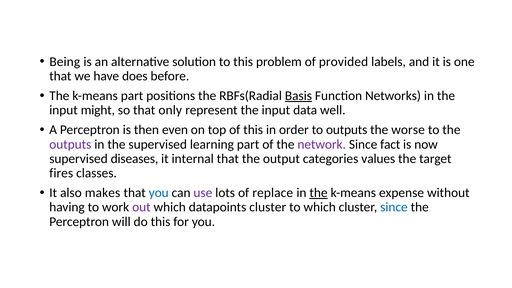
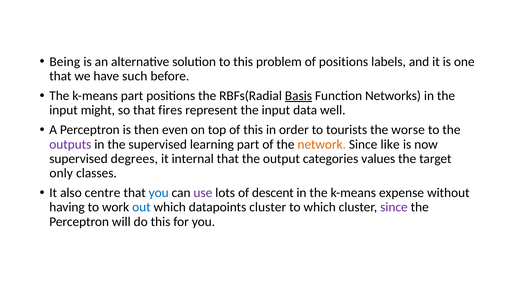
of provided: provided -> positions
does: does -> such
only: only -> fires
to outputs: outputs -> tourists
network colour: purple -> orange
fact: fact -> like
diseases: diseases -> degrees
fires: fires -> only
makes: makes -> centre
replace: replace -> descent
the at (319, 193) underline: present -> none
out colour: purple -> blue
since at (394, 207) colour: blue -> purple
